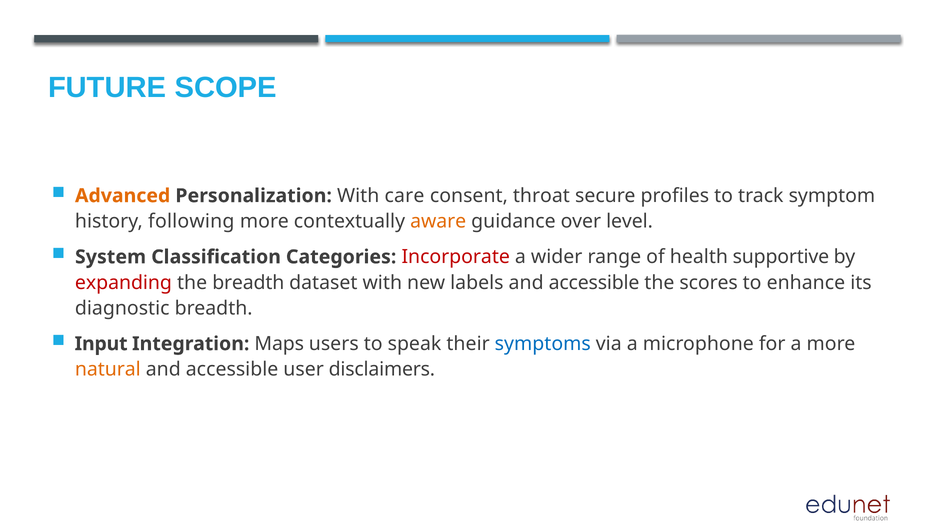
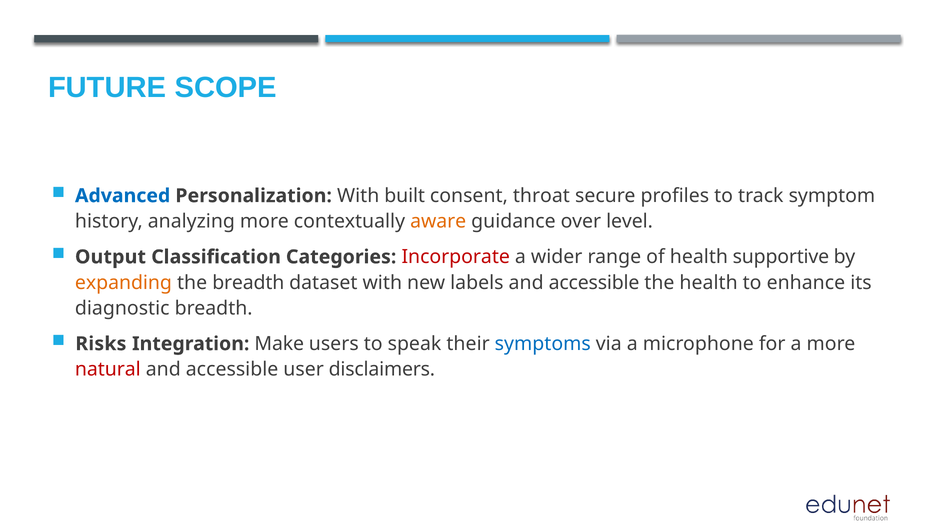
Advanced colour: orange -> blue
care: care -> built
following: following -> analyzing
System: System -> Output
expanding colour: red -> orange
the scores: scores -> health
Input: Input -> Risks
Maps: Maps -> Make
natural colour: orange -> red
